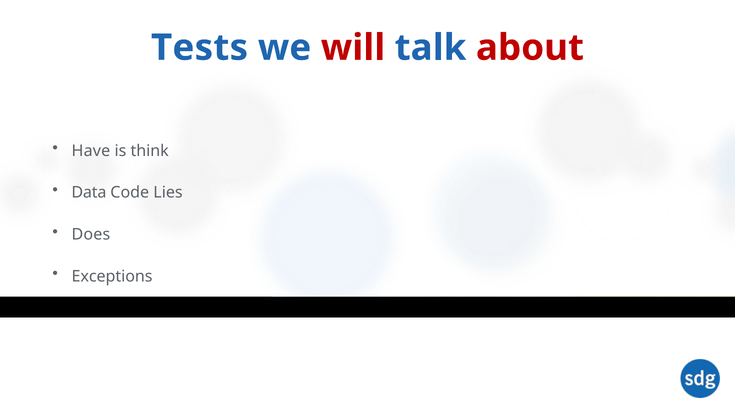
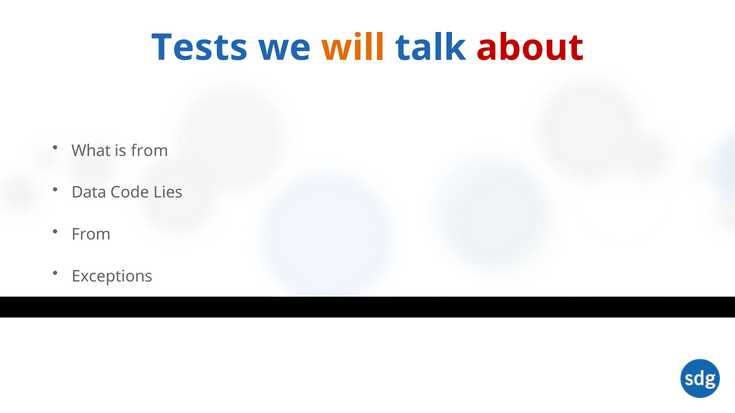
will colour: red -> orange
Have: Have -> What
is think: think -> from
Does at (91, 235): Does -> From
